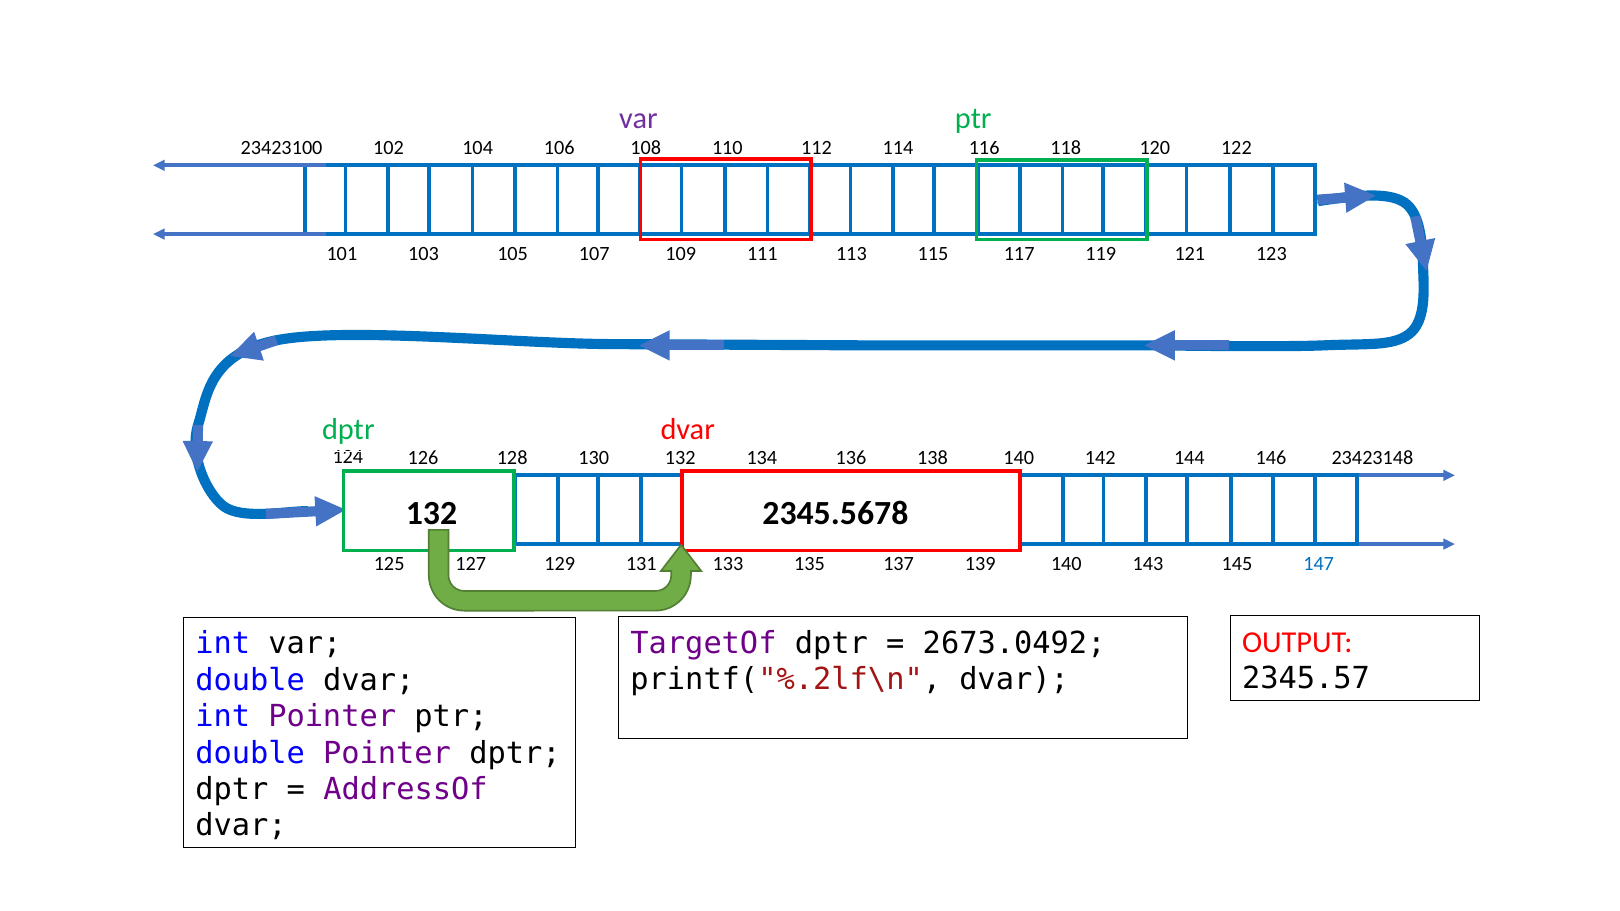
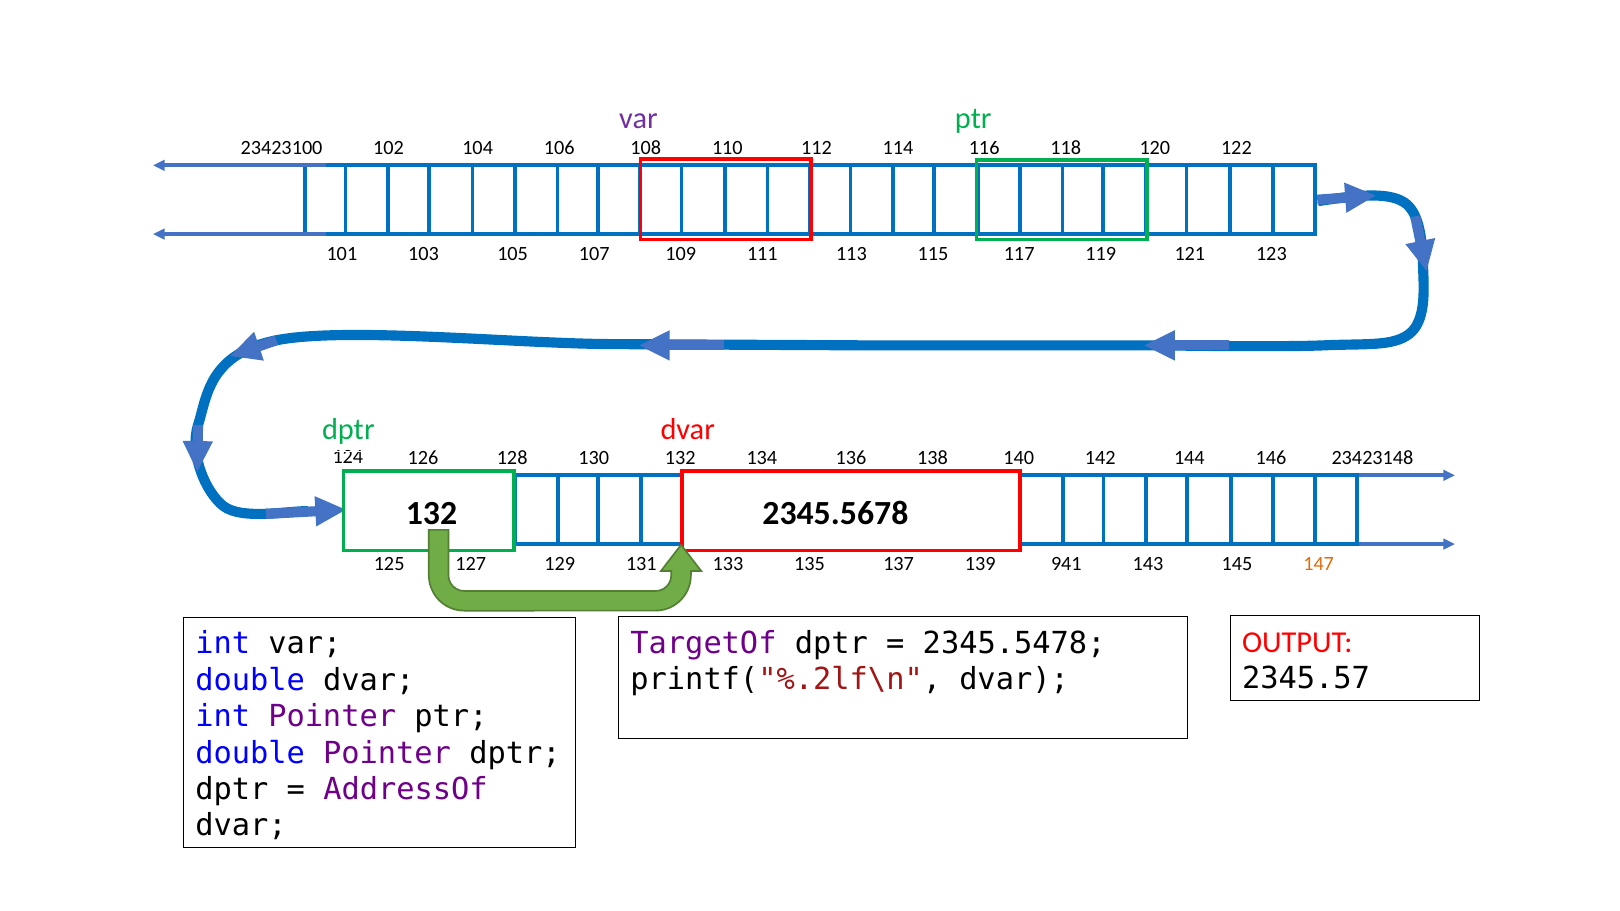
139 140: 140 -> 941
147 colour: blue -> orange
2673.0492: 2673.0492 -> 2345.5478
